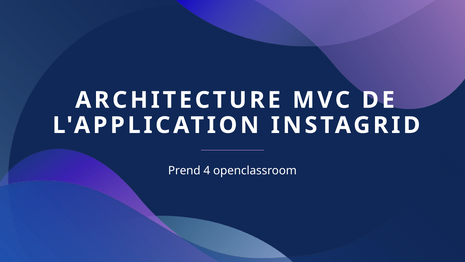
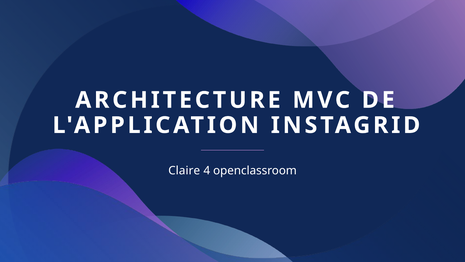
Prend: Prend -> Claire
